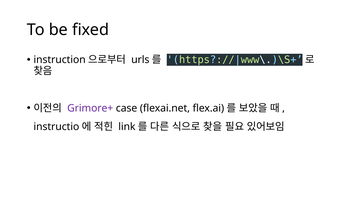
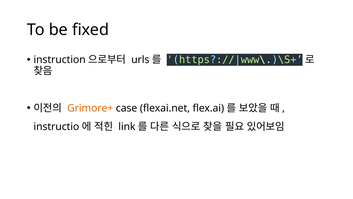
Grimore+ colour: purple -> orange
